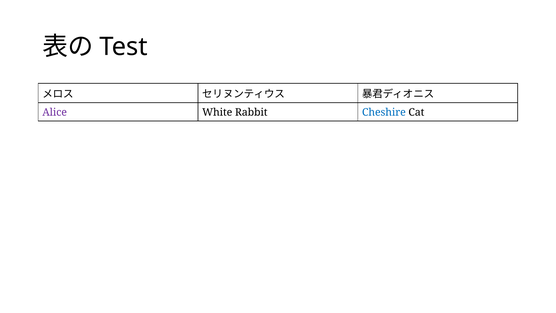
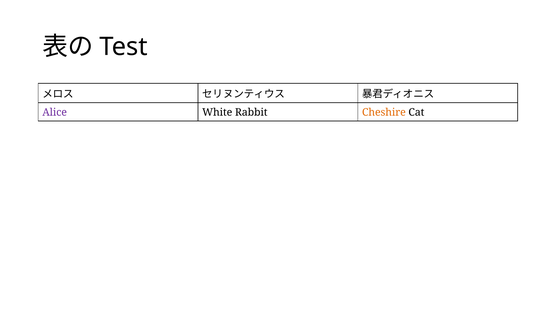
Cheshire colour: blue -> orange
